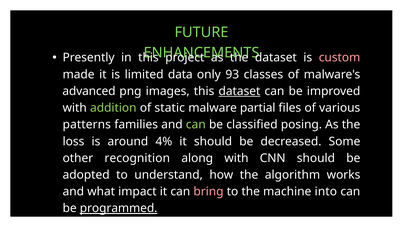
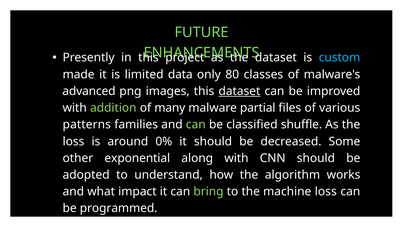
custom colour: pink -> light blue
93: 93 -> 80
static: static -> many
posing: posing -> shuffle
4%: 4% -> 0%
recognition: recognition -> exponential
bring colour: pink -> light green
machine into: into -> loss
programmed underline: present -> none
